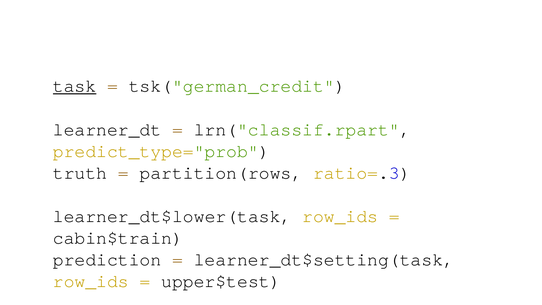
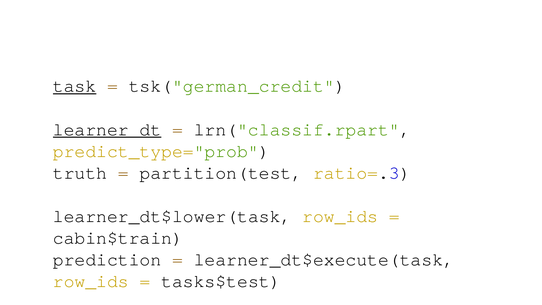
learner_dt underline: none -> present
partition(rows: partition(rows -> partition(test
learner_dt$setting(task: learner_dt$setting(task -> learner_dt$execute(task
upper$test: upper$test -> tasks$test
